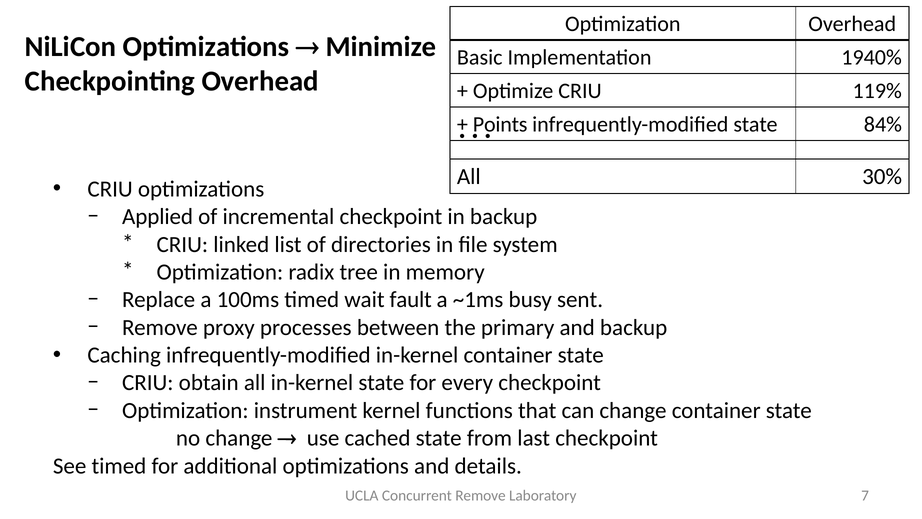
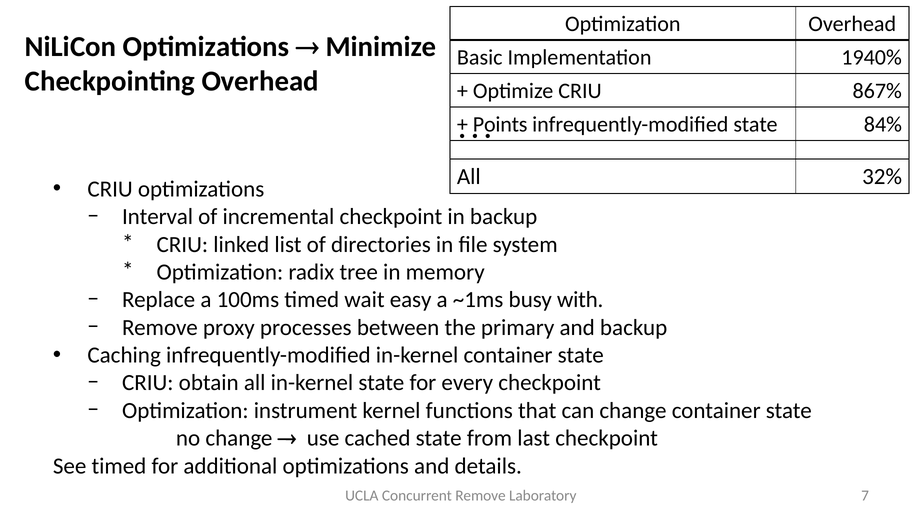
119%: 119% -> 867%
30%: 30% -> 32%
Applied: Applied -> Interval
fault: fault -> easy
sent: sent -> with
